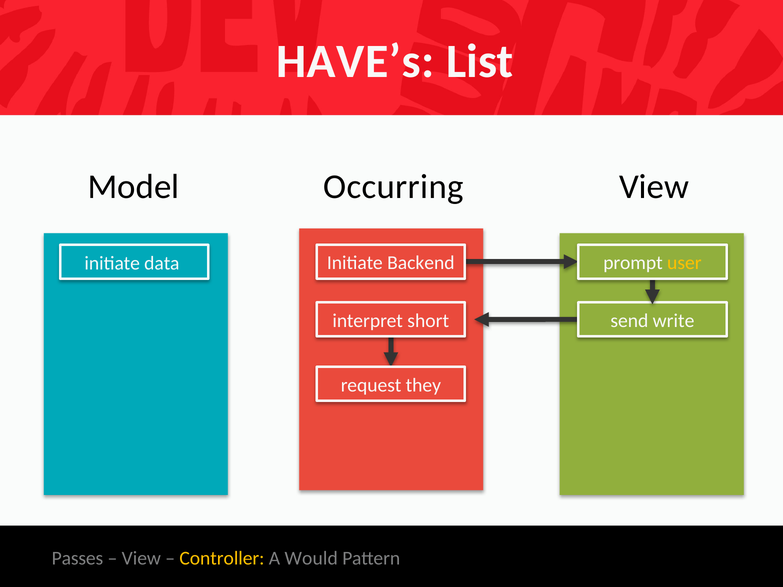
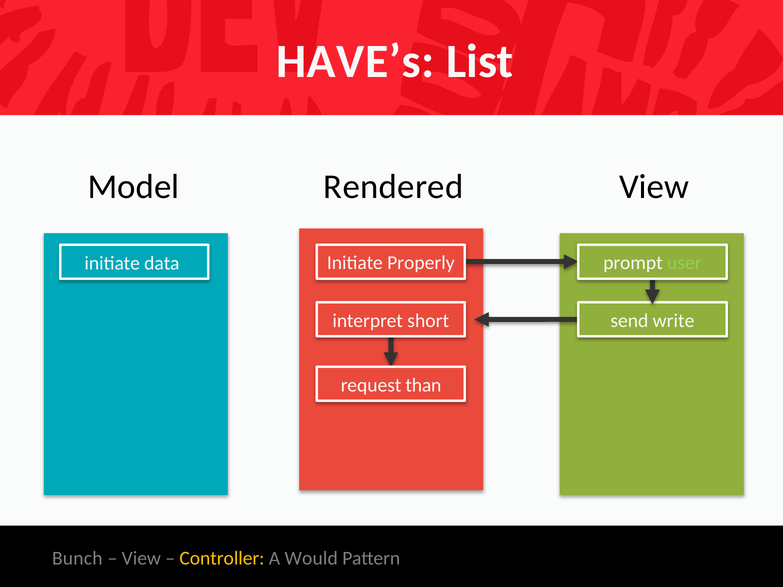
Occurring: Occurring -> Rendered
Backend: Backend -> Properly
user colour: yellow -> light green
they: they -> than
Passes: Passes -> Bunch
